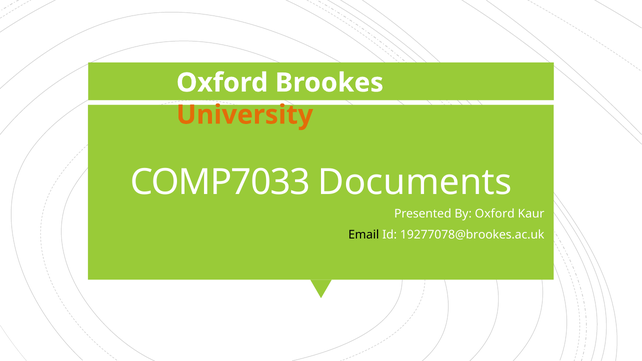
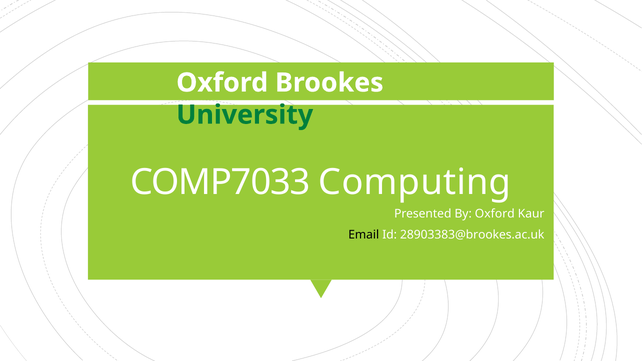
University colour: orange -> green
Documents: Documents -> Computing
19277078@brookes.ac.uk: 19277078@brookes.ac.uk -> 28903383@brookes.ac.uk
